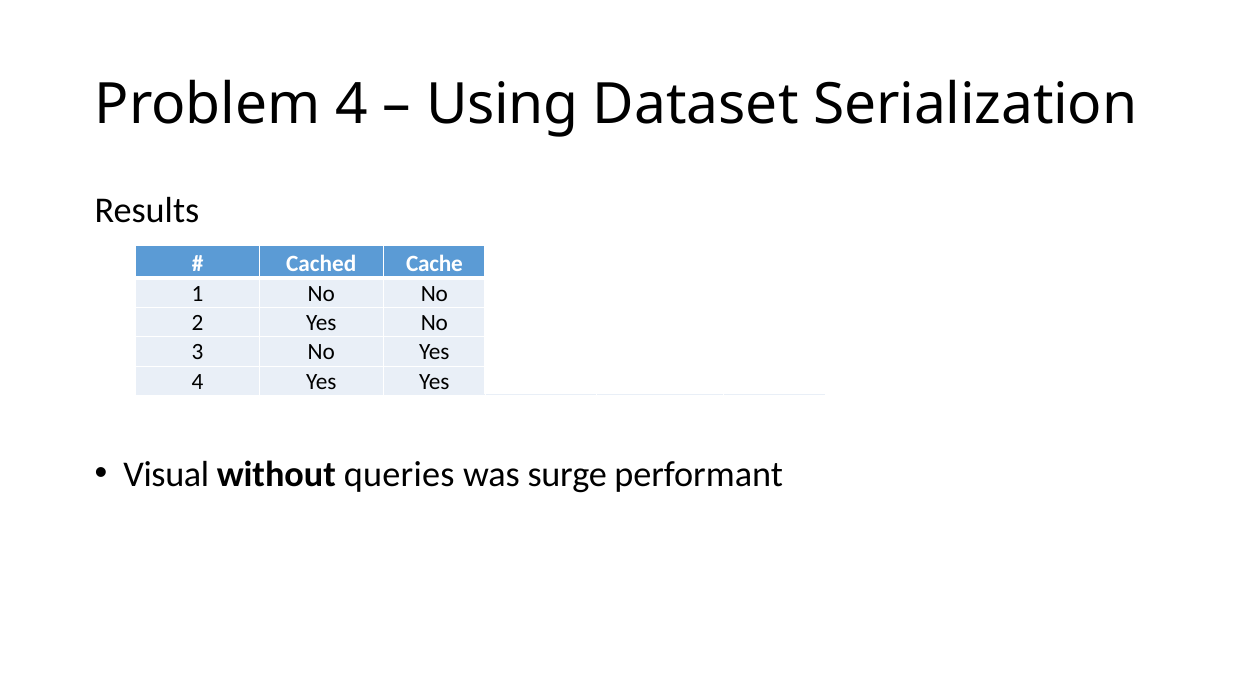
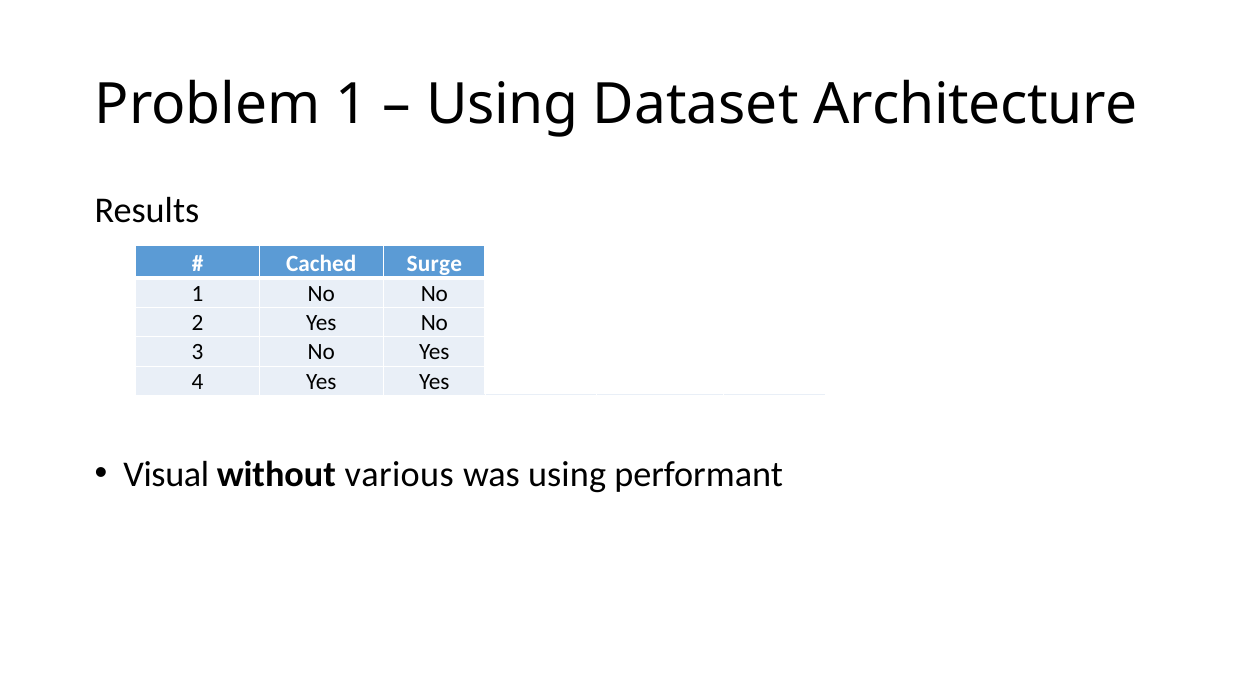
Problem 4: 4 -> 1
Serialization: Serialization -> Architecture
Cache: Cache -> Surge
queries: queries -> various
was surge: surge -> using
